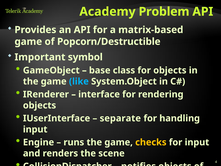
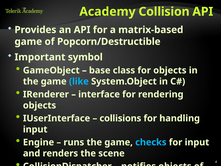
Problem: Problem -> Collision
separate at (120, 118): separate -> collisions
checks colour: yellow -> light blue
